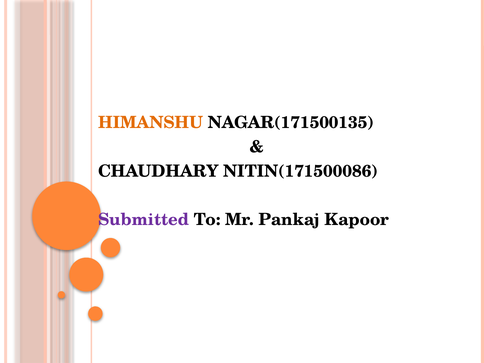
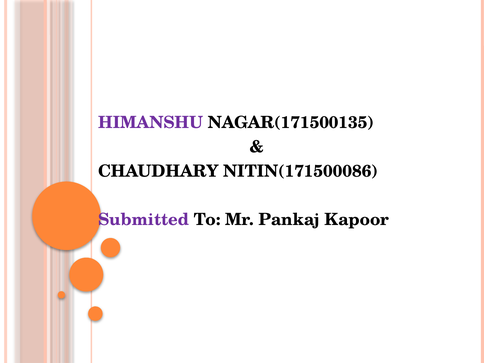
HIMANSHU colour: orange -> purple
